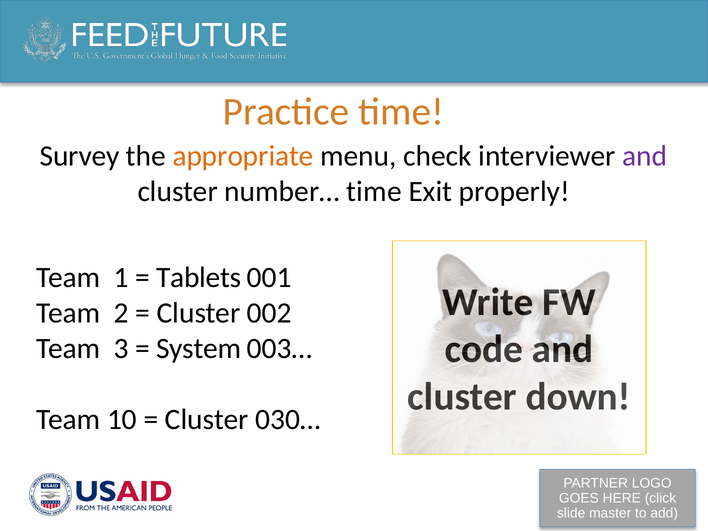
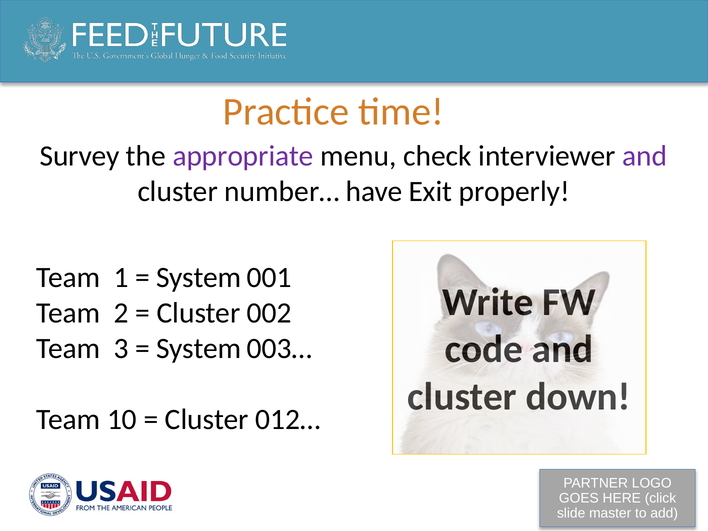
appropriate colour: orange -> purple
number… time: time -> have
Tablets at (199, 278): Tablets -> System
030…: 030… -> 012…
